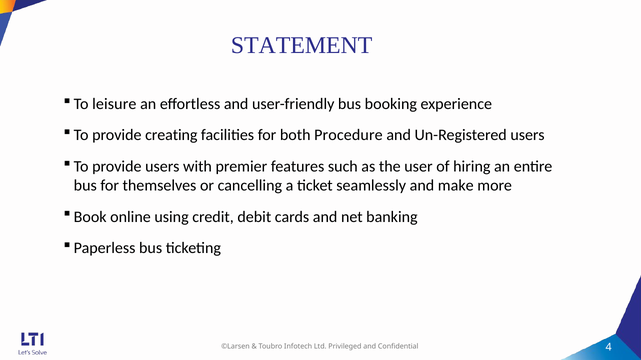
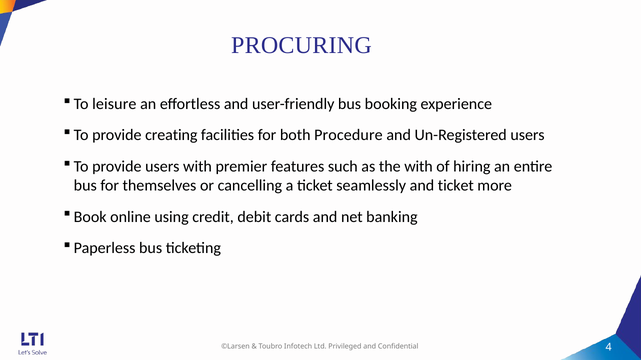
STATEMENT: STATEMENT -> PROCURING
the user: user -> with
and make: make -> ticket
